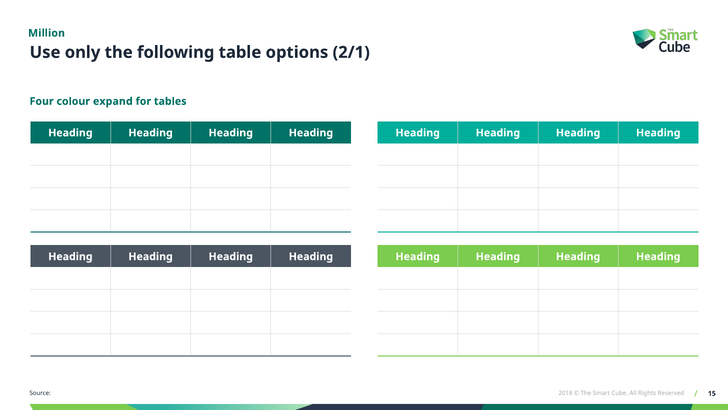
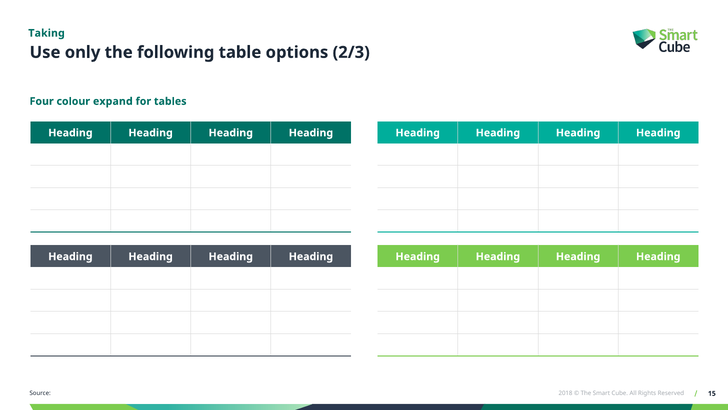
Million: Million -> Taking
2/1: 2/1 -> 2/3
